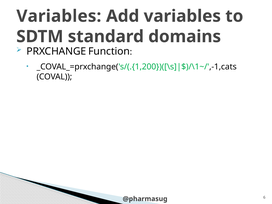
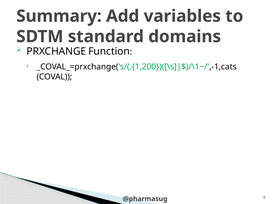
Variables at (59, 16): Variables -> Summary
